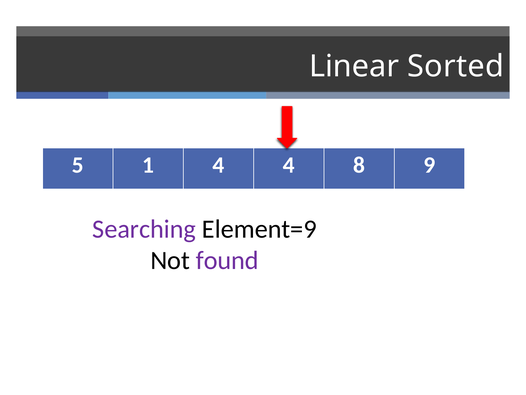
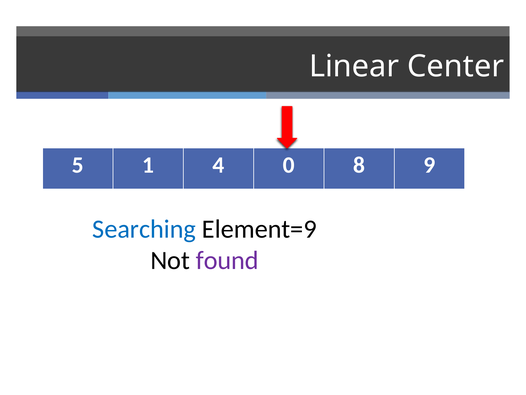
Sorted: Sorted -> Center
4 4: 4 -> 0
Searching colour: purple -> blue
